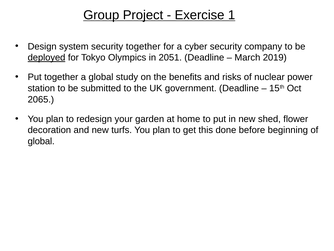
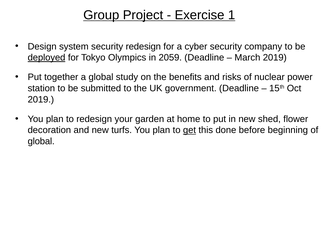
security together: together -> redesign
2051: 2051 -> 2059
2065 at (41, 99): 2065 -> 2019
get underline: none -> present
